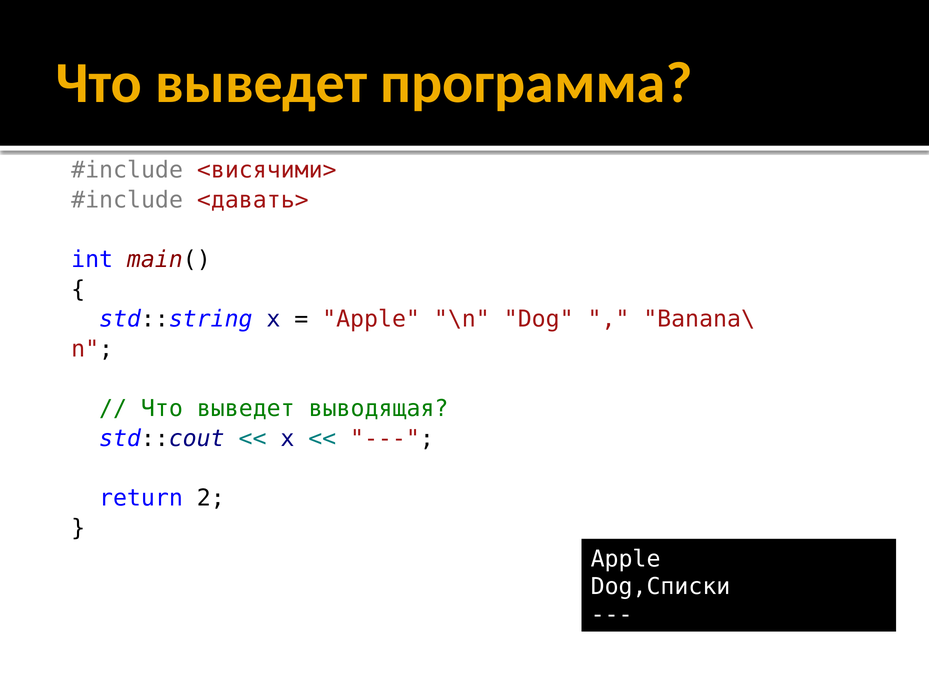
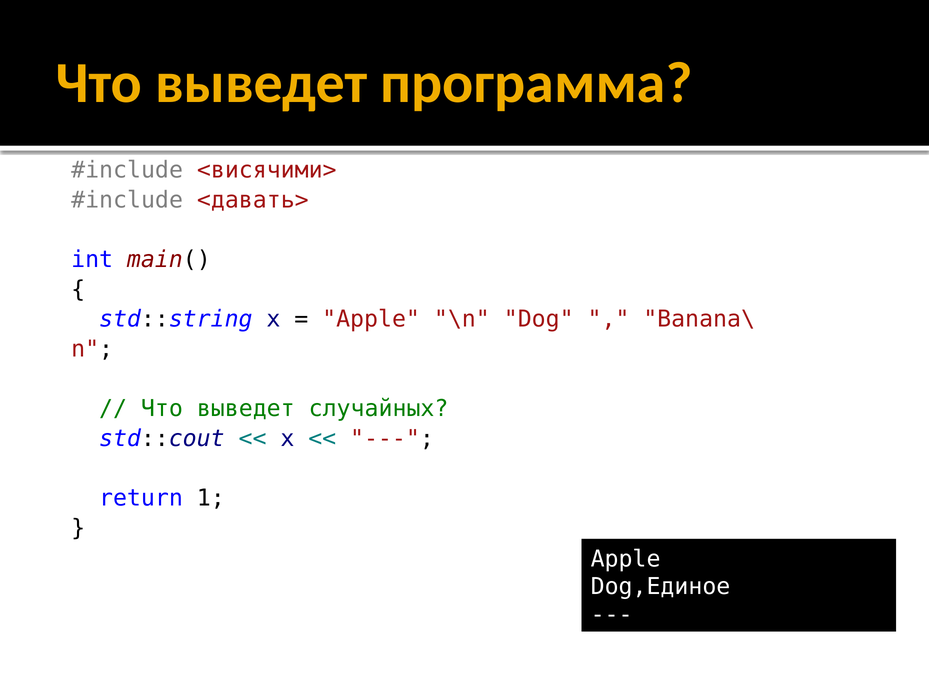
выводящая: выводящая -> случайных
2: 2 -> 1
Dog,Списки: Dog,Списки -> Dog,Единое
